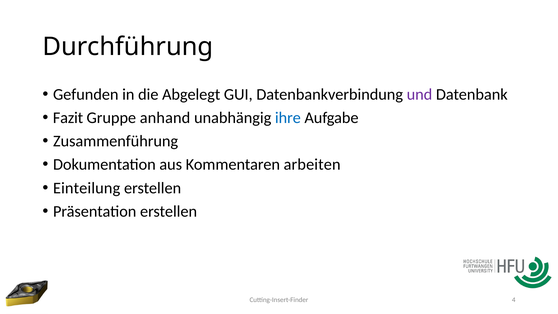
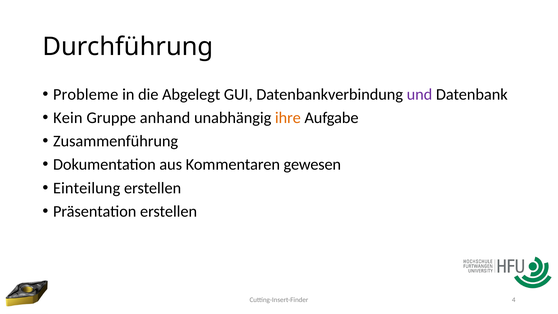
Gefunden: Gefunden -> Probleme
Fazit: Fazit -> Kein
ihre colour: blue -> orange
arbeiten: arbeiten -> gewesen
